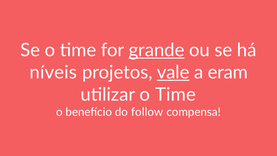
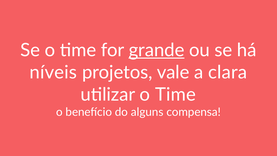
vale underline: present -> none
eram: eram -> clara
follow: follow -> alguns
